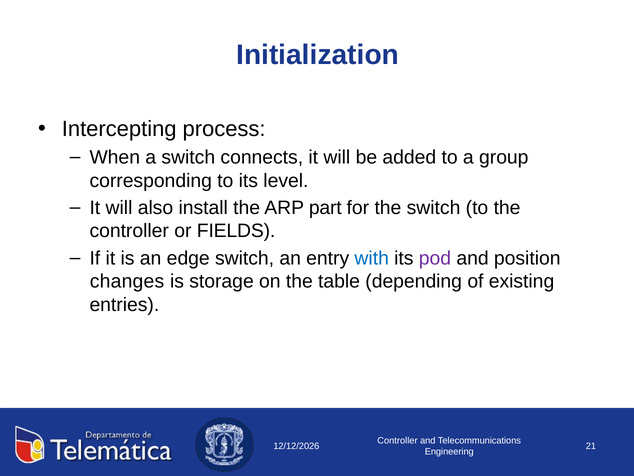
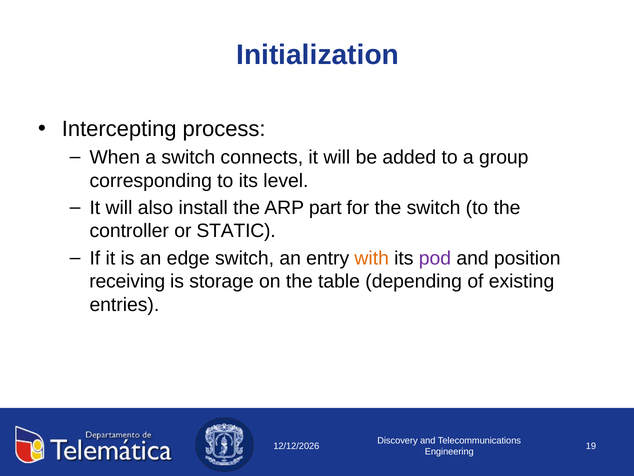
FIELDS: FIELDS -> STATIC
with colour: blue -> orange
changes: changes -> receiving
Controller at (397, 440): Controller -> Discovery
21: 21 -> 19
